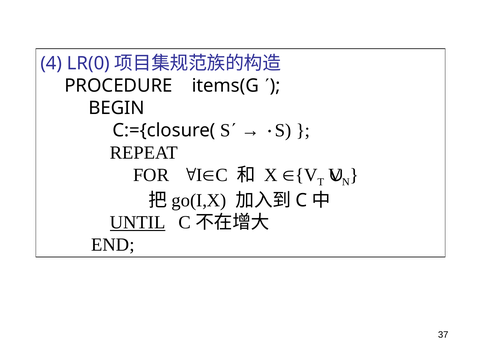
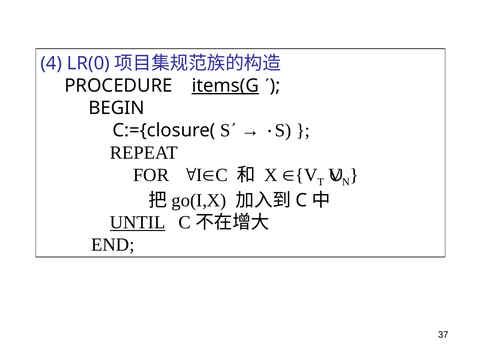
items(G underline: none -> present
